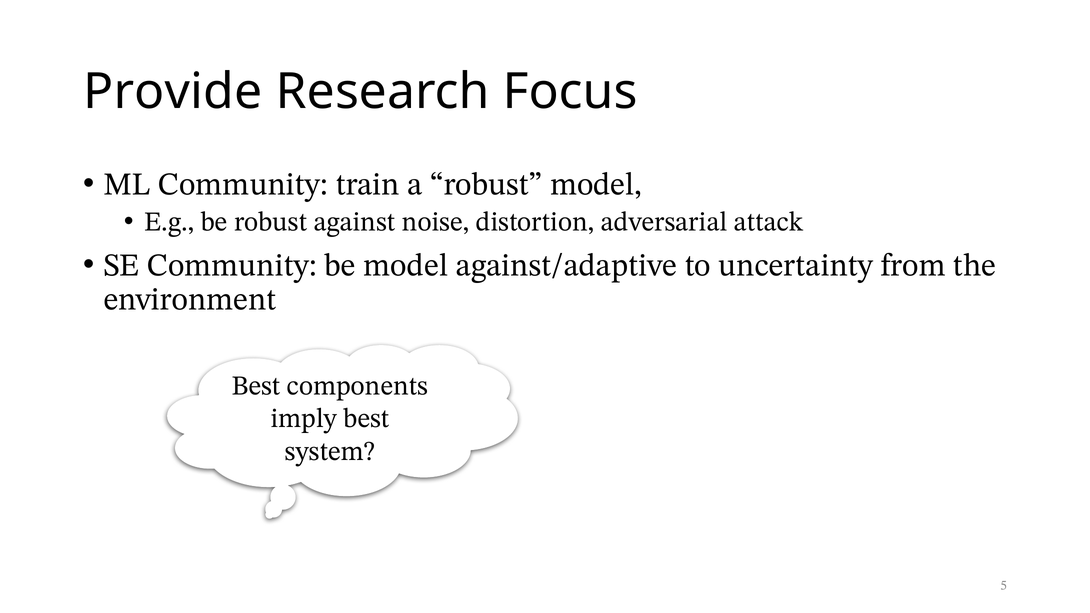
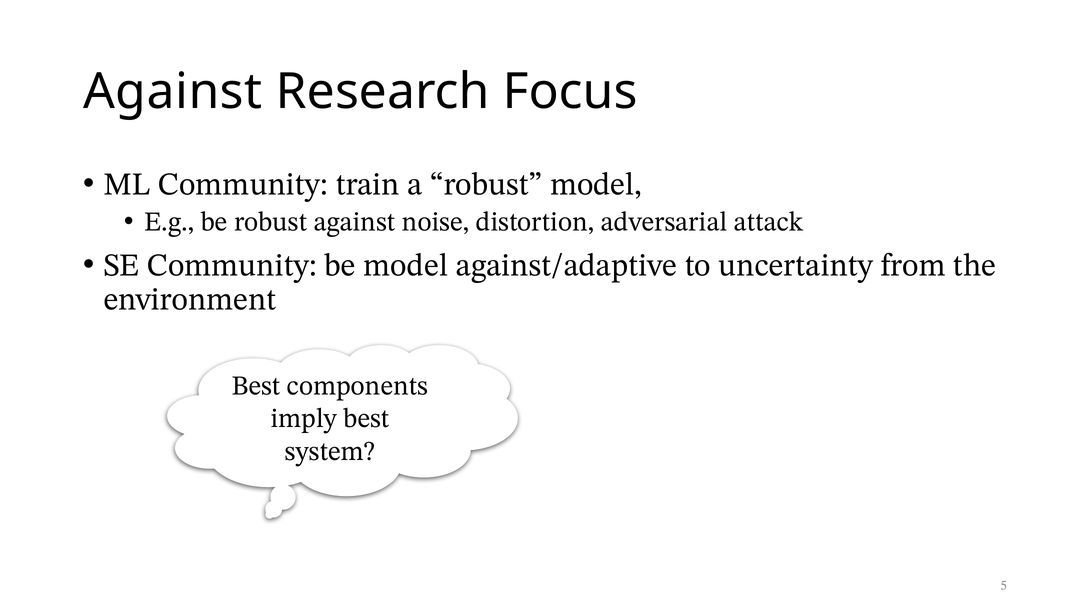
Provide at (173, 92): Provide -> Against
